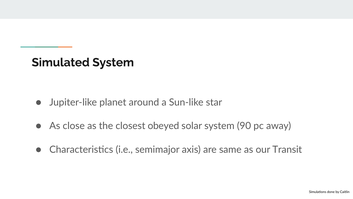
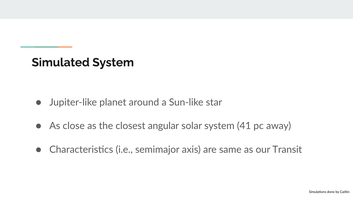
obeyed: obeyed -> angular
90: 90 -> 41
